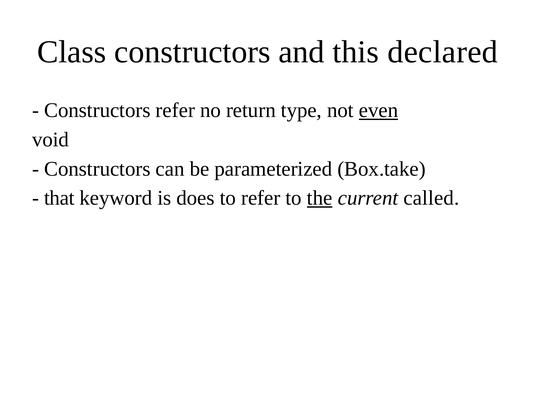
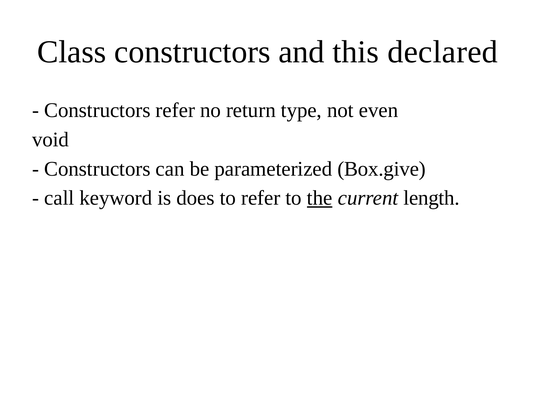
even underline: present -> none
Box.take: Box.take -> Box.give
that: that -> call
called: called -> length
